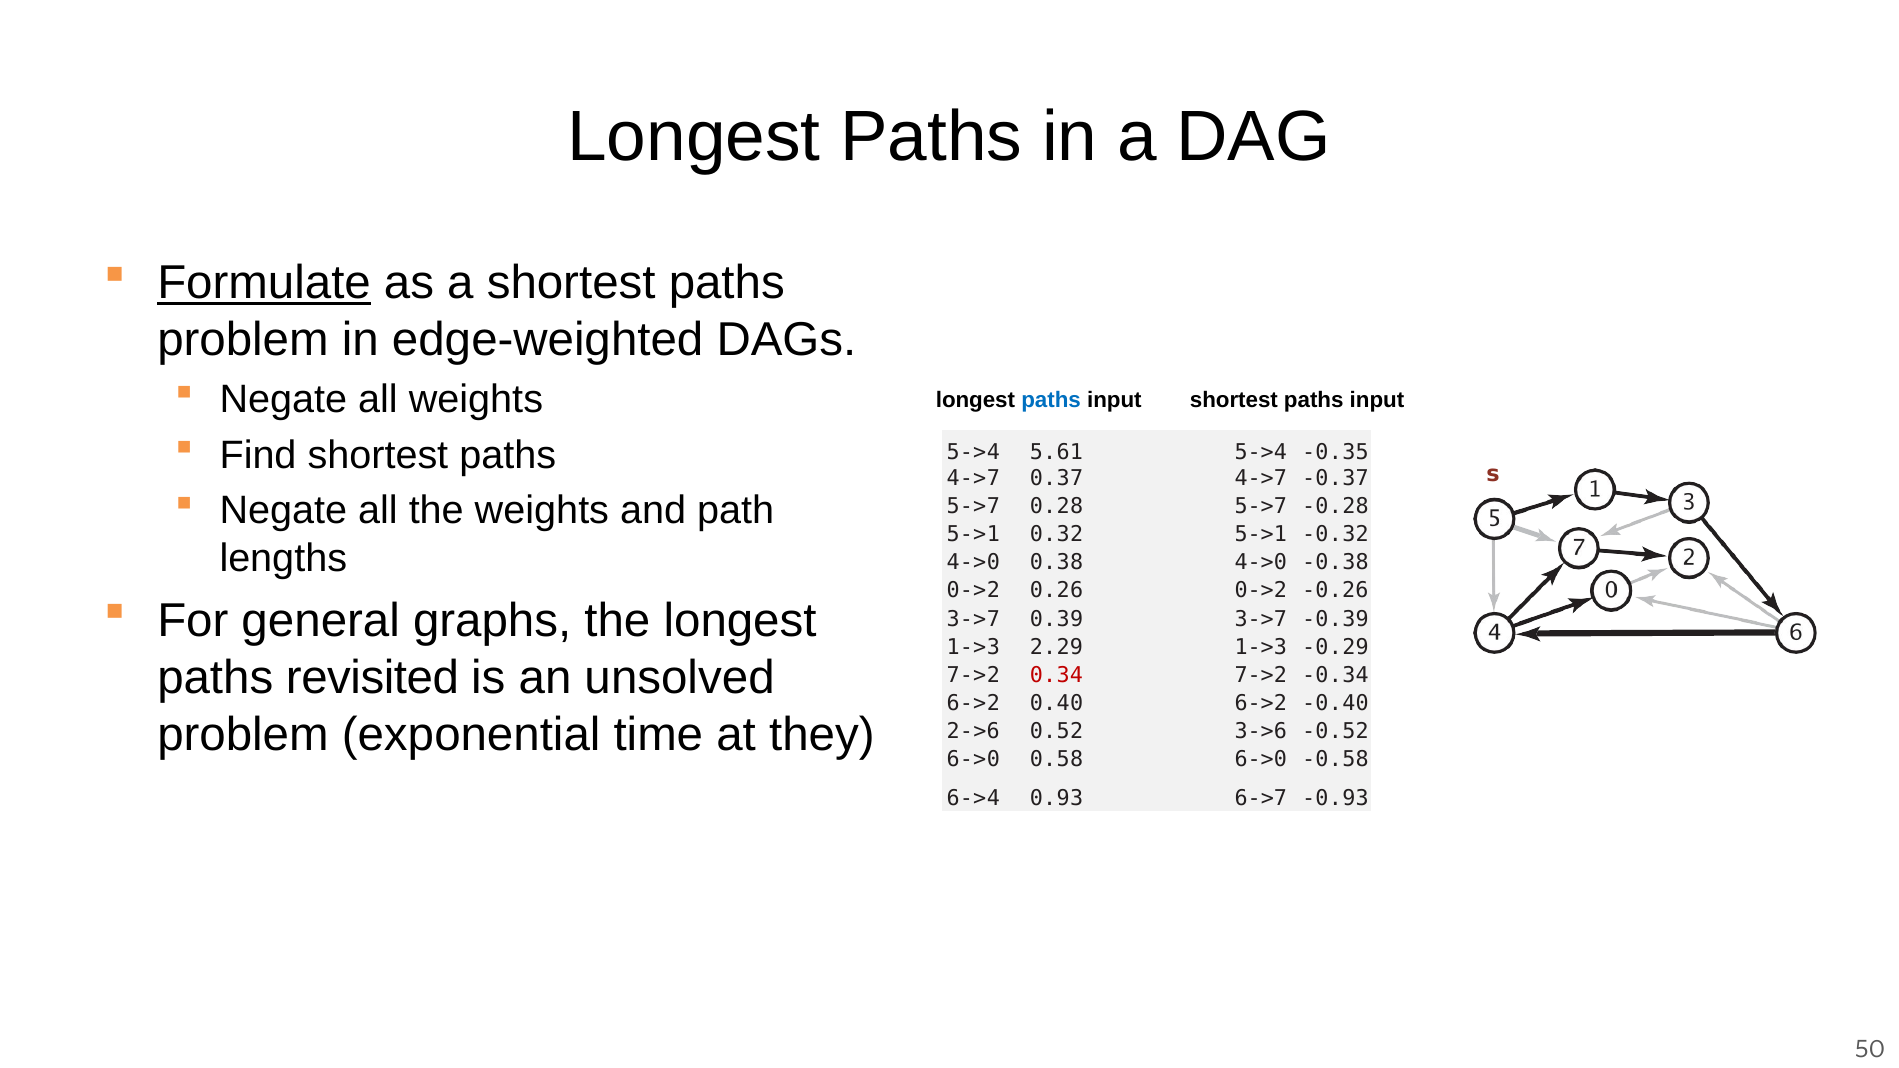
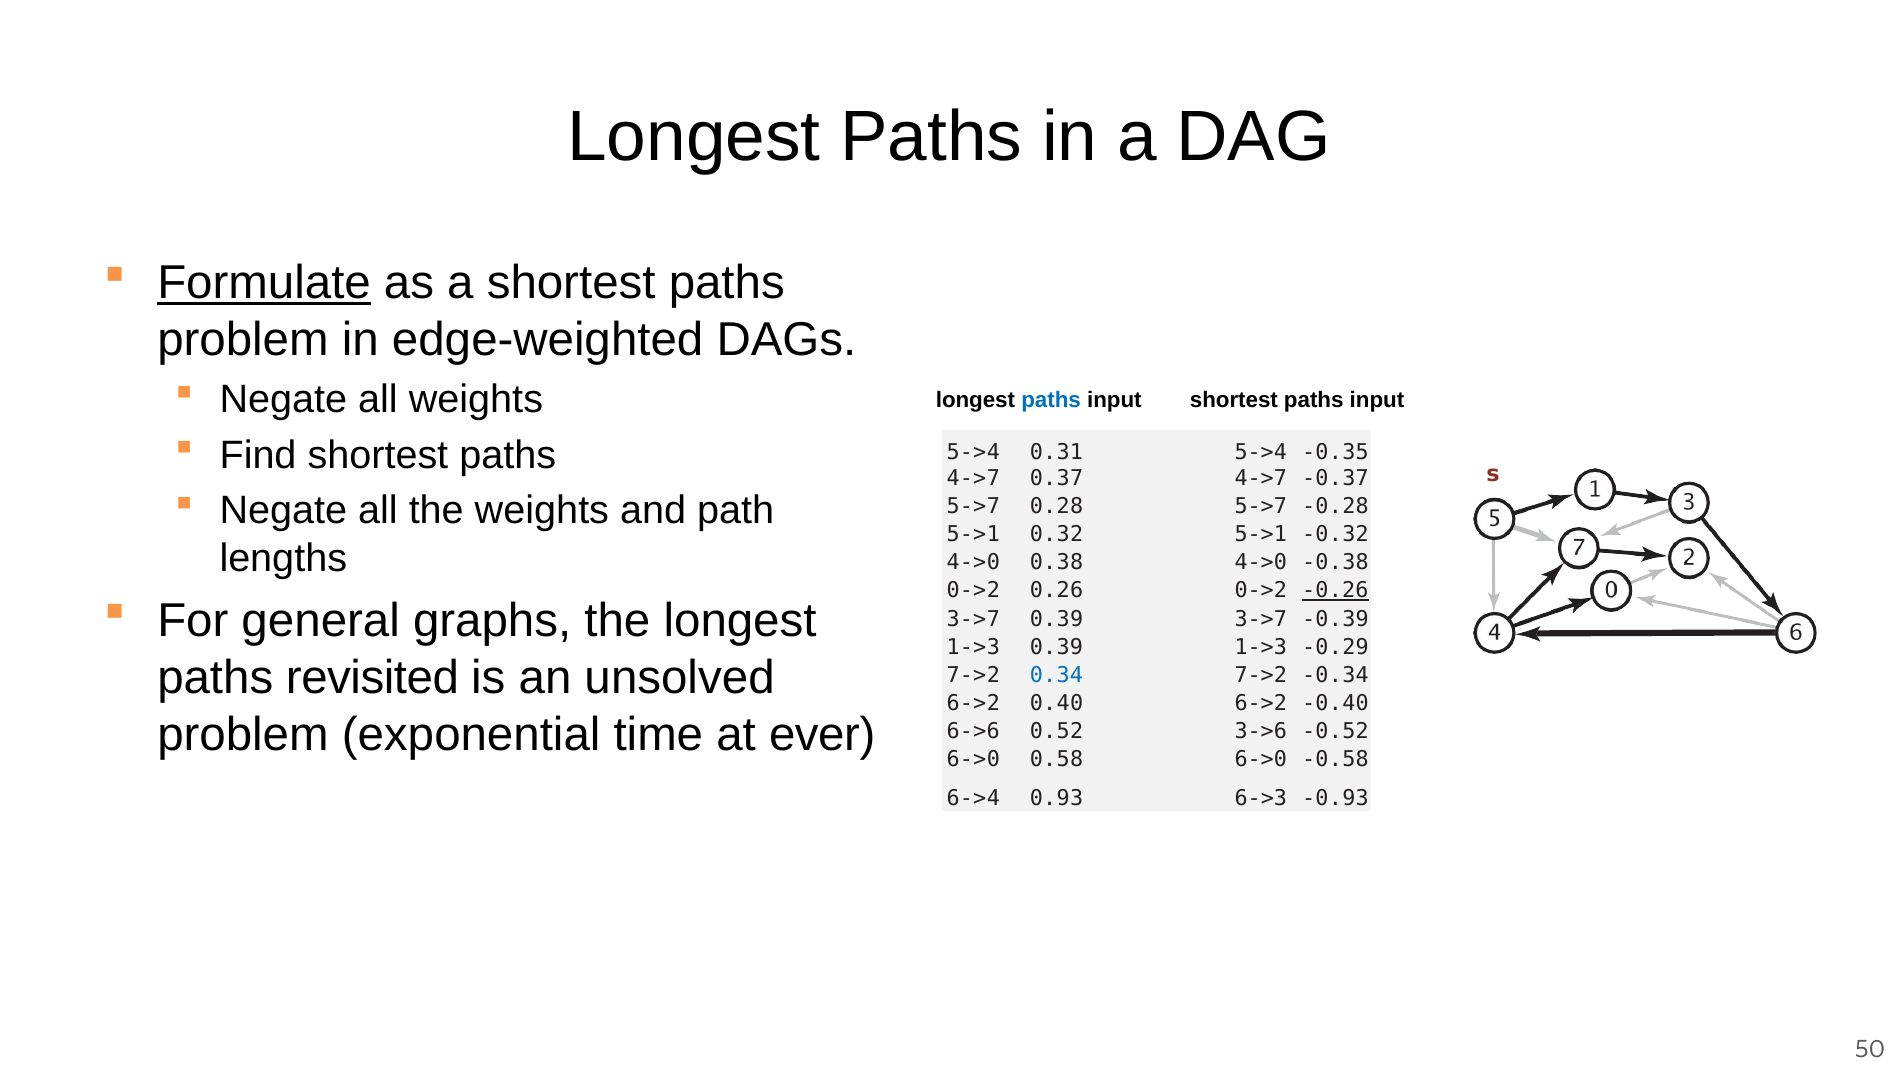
5.61: 5.61 -> 0.31
-0.26 underline: none -> present
1->3 2.29: 2.29 -> 0.39
0.34 colour: red -> blue
they: they -> ever
2->6: 2->6 -> 6->6
6->7: 6->7 -> 6->3
